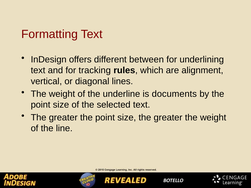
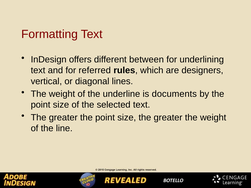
tracking: tracking -> referred
alignment: alignment -> designers
